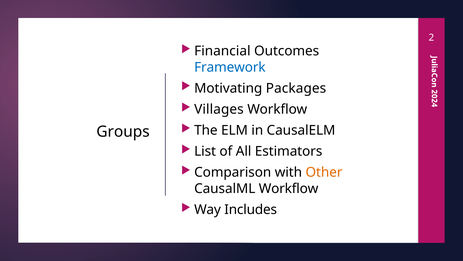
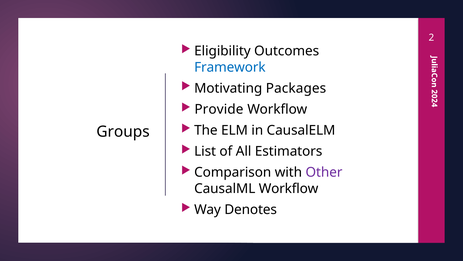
Financial: Financial -> Eligibility
Villages: Villages -> Provide
Other colour: orange -> purple
Includes: Includes -> Denotes
